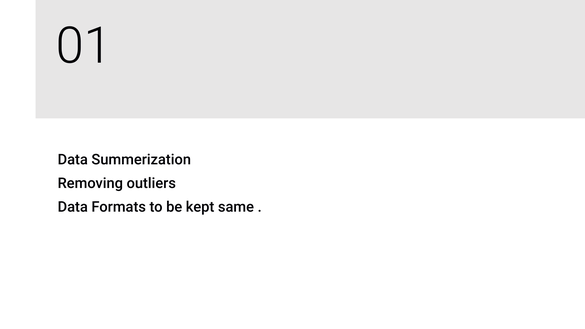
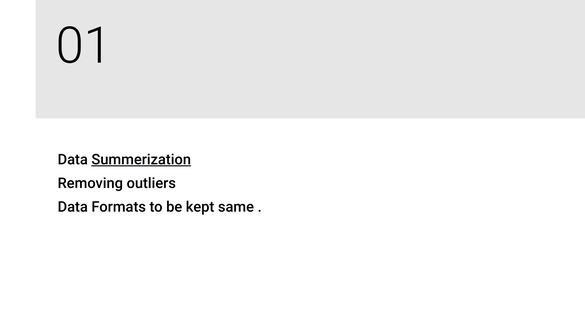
Summerization underline: none -> present
